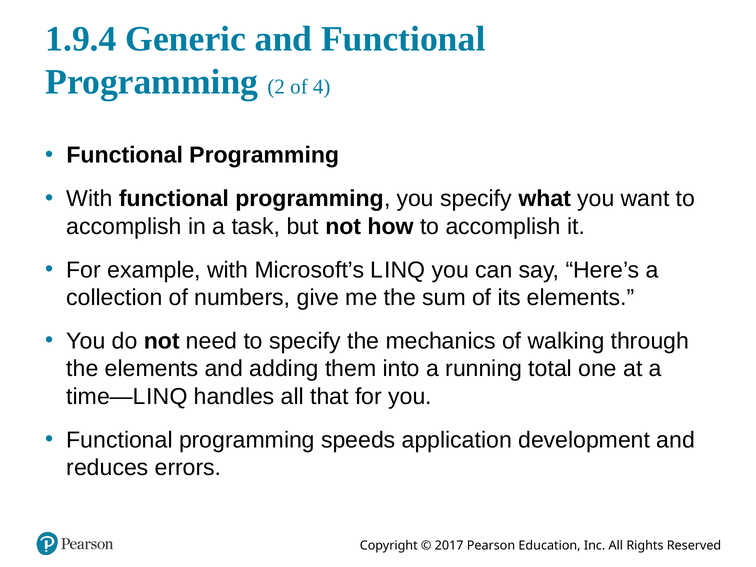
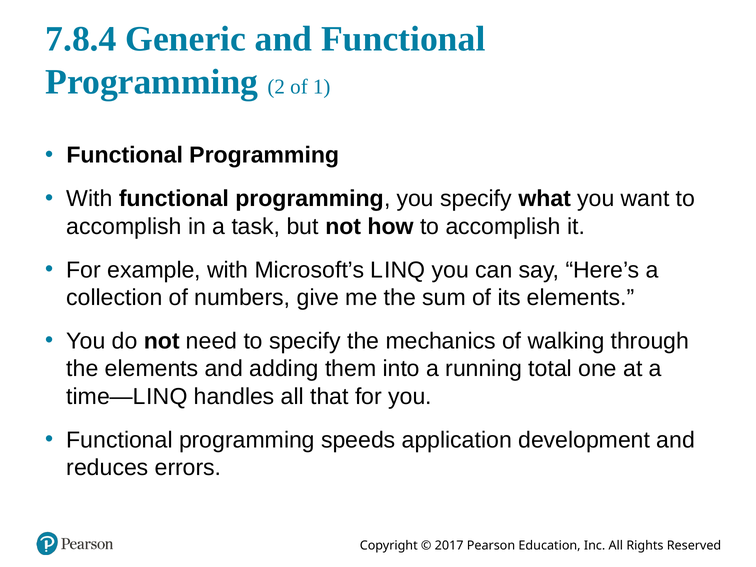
1.9.4: 1.9.4 -> 7.8.4
4: 4 -> 1
